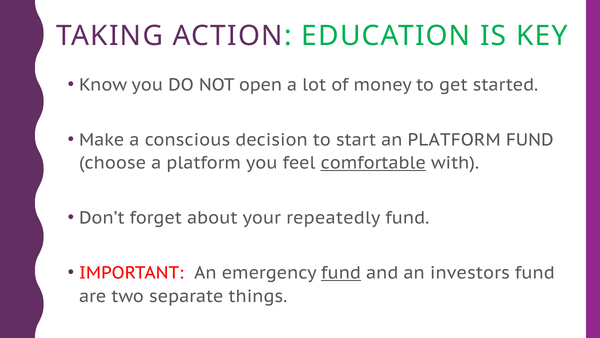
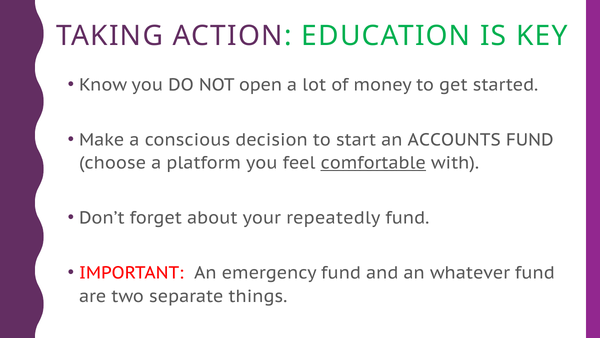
an PLATFORM: PLATFORM -> ACCOUNTS
fund at (341, 273) underline: present -> none
investors: investors -> whatever
